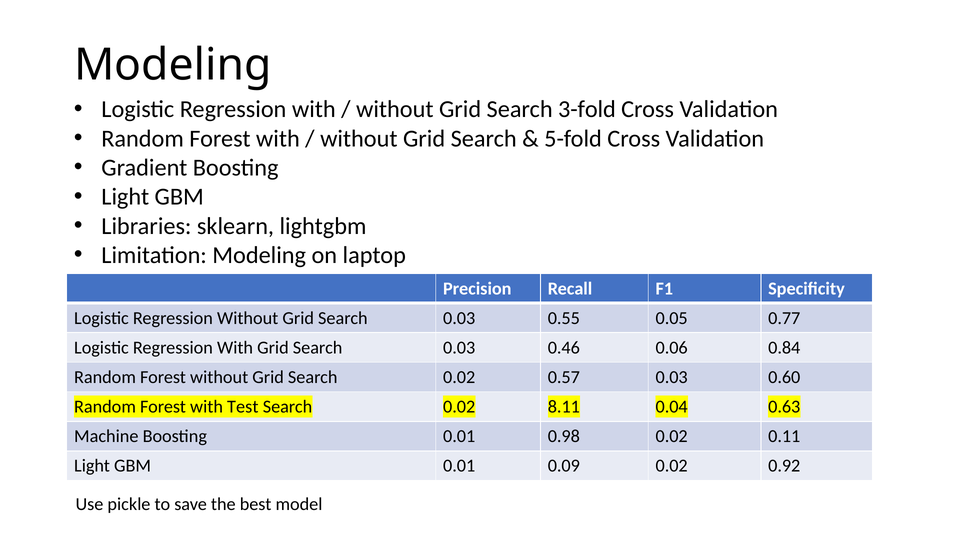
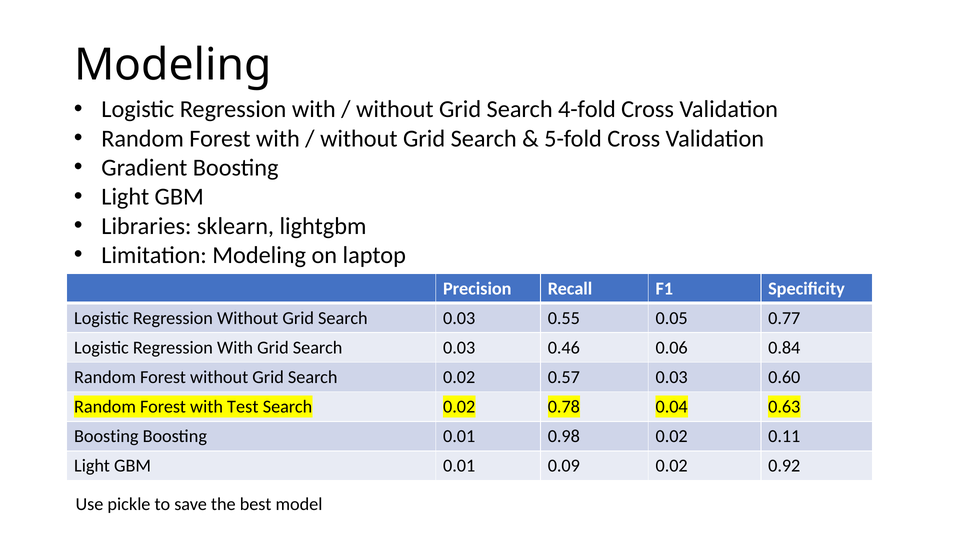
3-fold: 3-fold -> 4-fold
8.11: 8.11 -> 0.78
Machine at (106, 436): Machine -> Boosting
